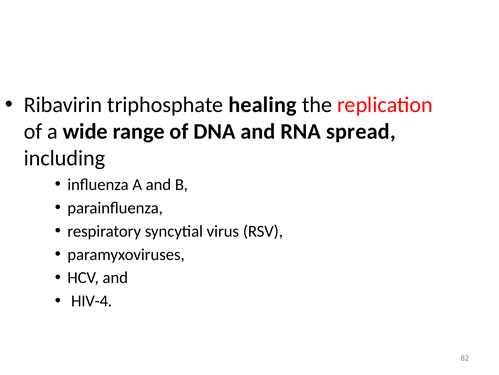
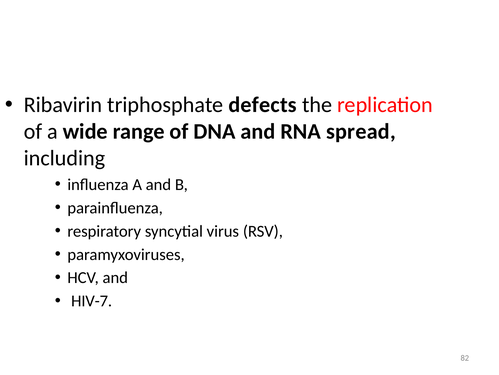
healing: healing -> defects
HIV-4: HIV-4 -> HIV-7
